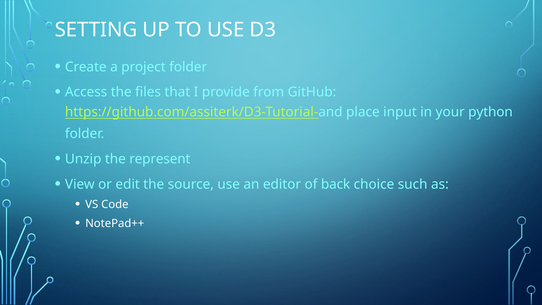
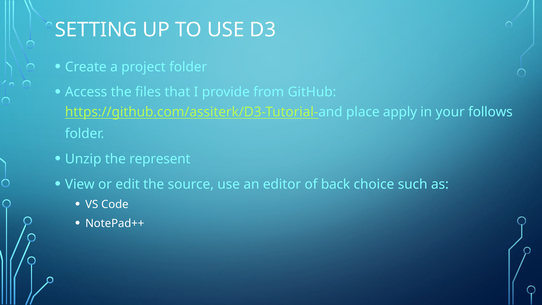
input: input -> apply
python: python -> follows
